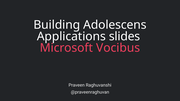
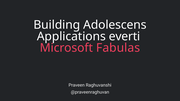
slides: slides -> everti
Vocibus: Vocibus -> Fabulas
